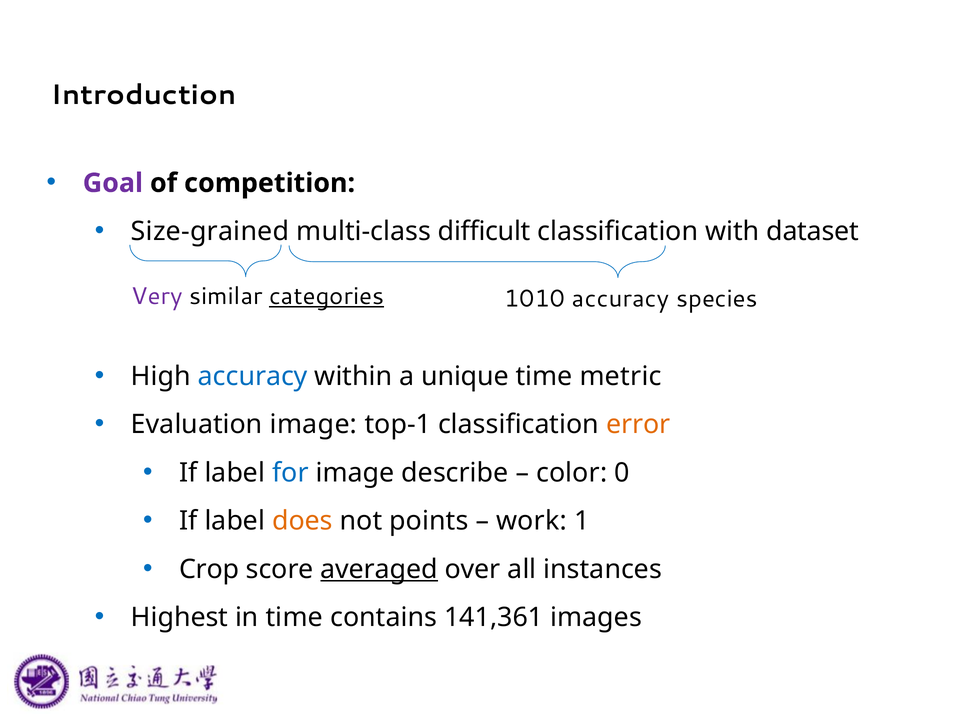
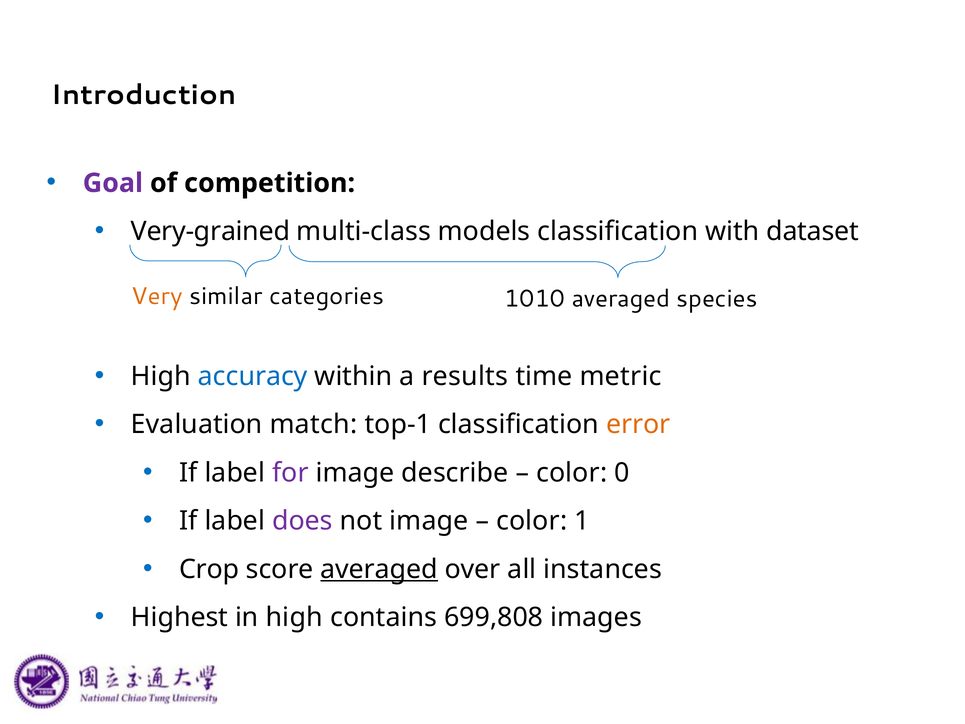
Size-grained: Size-grained -> Very-grained
difficult: difficult -> models
Very colour: purple -> orange
categories underline: present -> none
1010 accuracy: accuracy -> averaged
unique: unique -> results
Evaluation image: image -> match
for colour: blue -> purple
does colour: orange -> purple
not points: points -> image
work at (532, 521): work -> color
in time: time -> high
141,361: 141,361 -> 699,808
